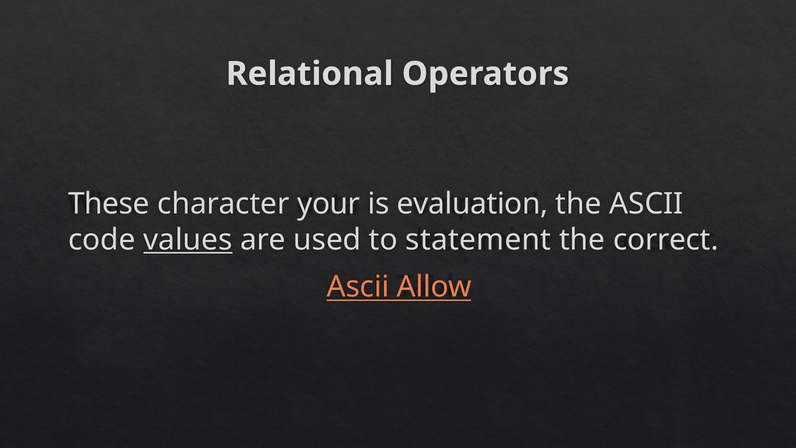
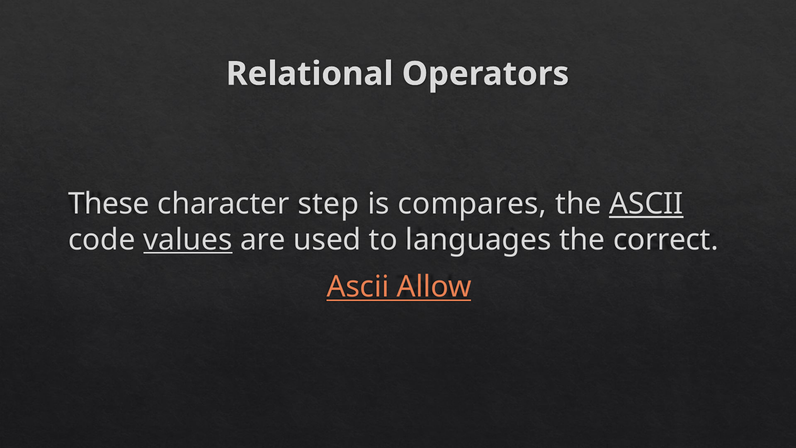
your: your -> step
evaluation: evaluation -> compares
ASCII at (646, 204) underline: none -> present
statement: statement -> languages
